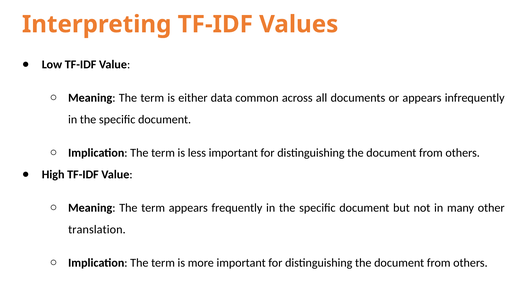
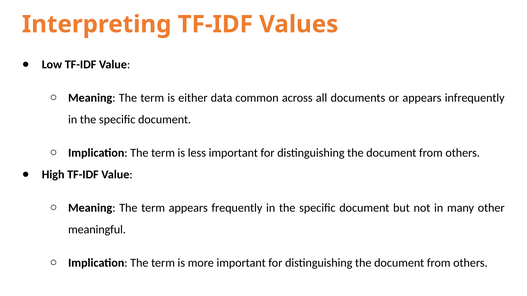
translation: translation -> meaningful
